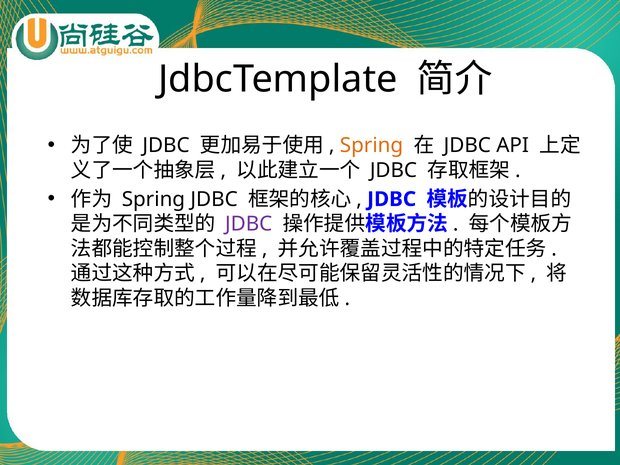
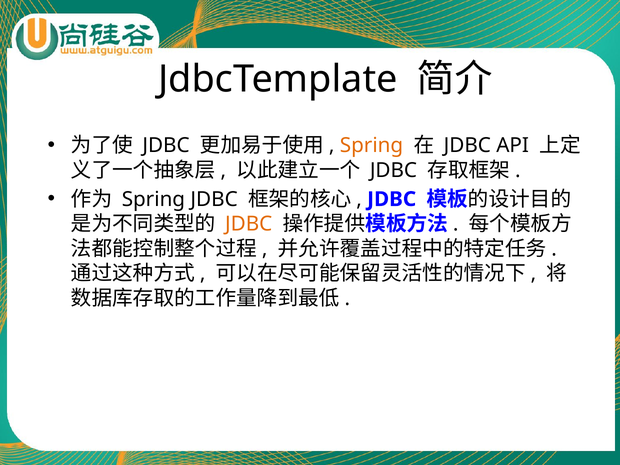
JDBC at (249, 224) colour: purple -> orange
